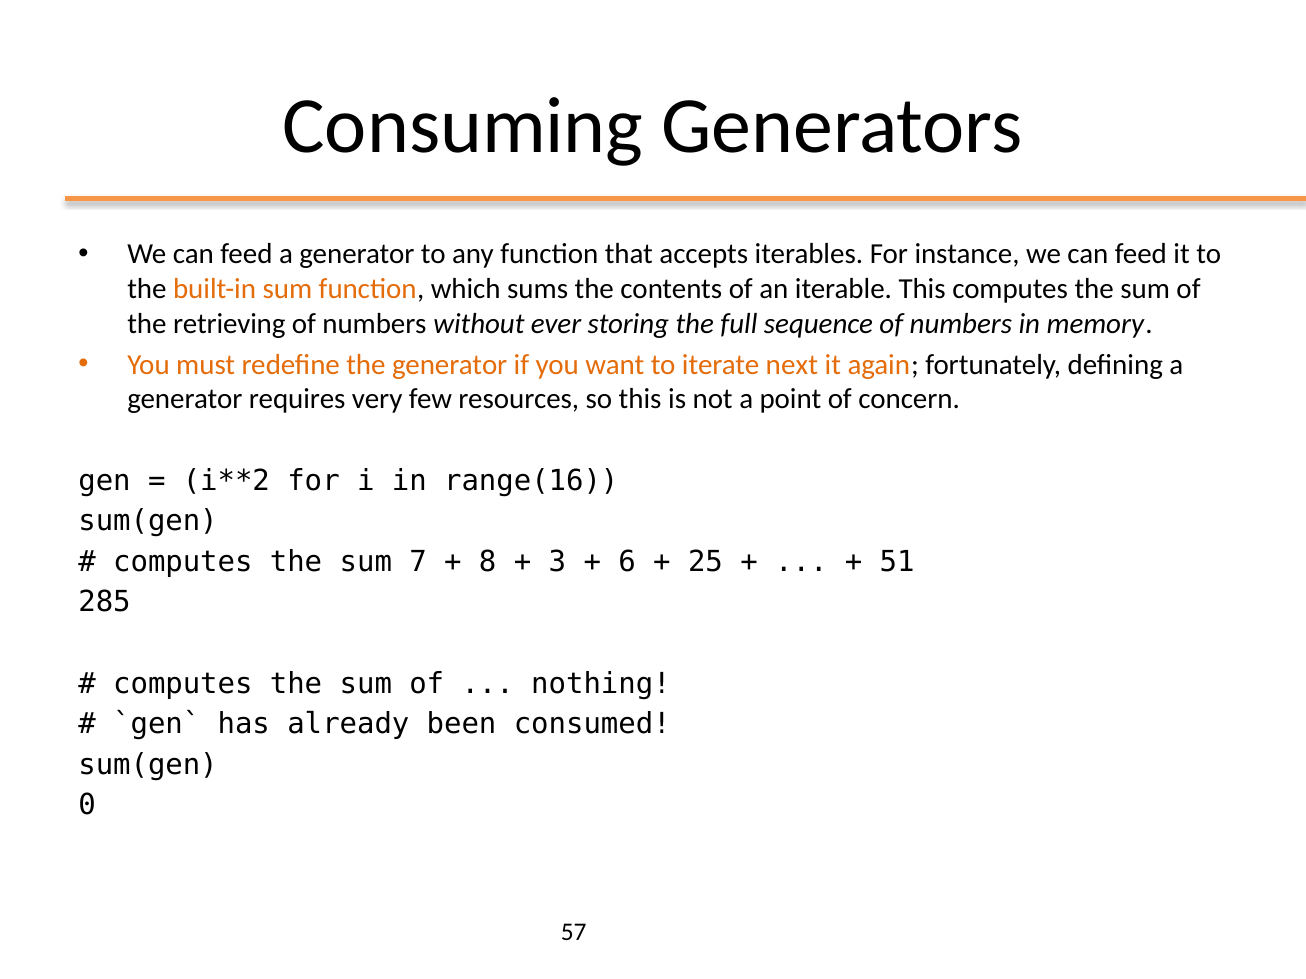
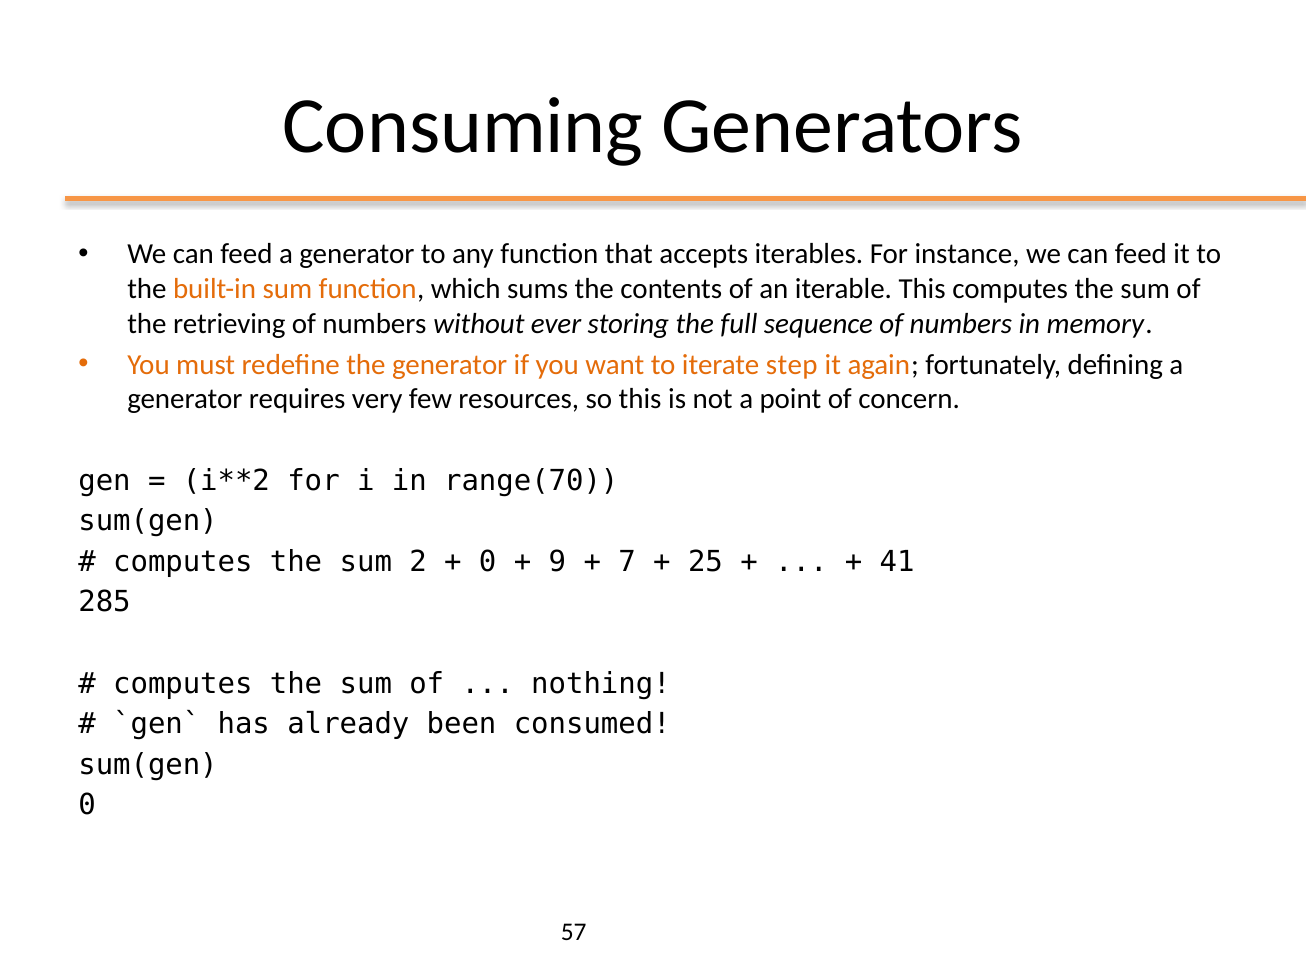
next: next -> step
range(16: range(16 -> range(70
7: 7 -> 2
8 at (488, 562): 8 -> 0
3: 3 -> 9
6: 6 -> 7
51: 51 -> 41
